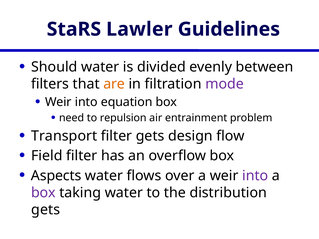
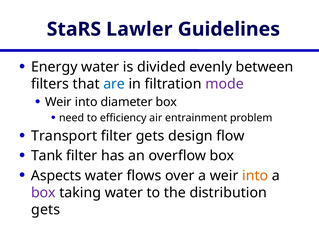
Should: Should -> Energy
are colour: orange -> blue
equation: equation -> diameter
repulsion: repulsion -> efficiency
Field: Field -> Tank
into at (255, 176) colour: purple -> orange
